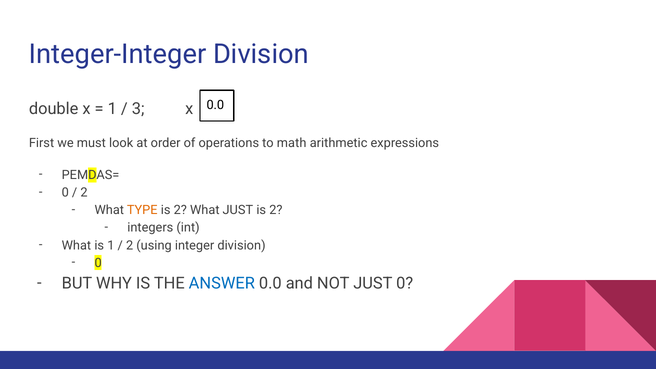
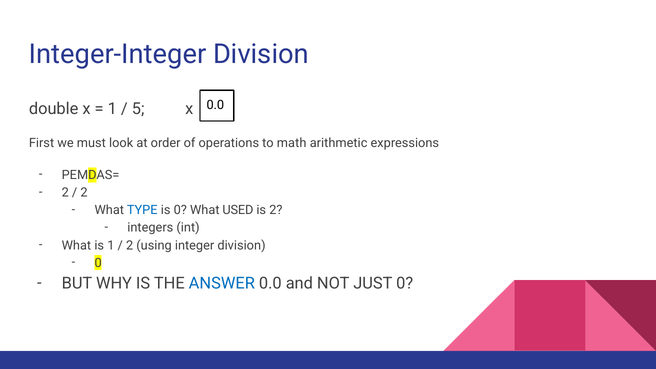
3: 3 -> 5
0 at (65, 193): 0 -> 2
TYPE colour: orange -> blue
2 at (180, 210): 2 -> 0
What JUST: JUST -> USED
